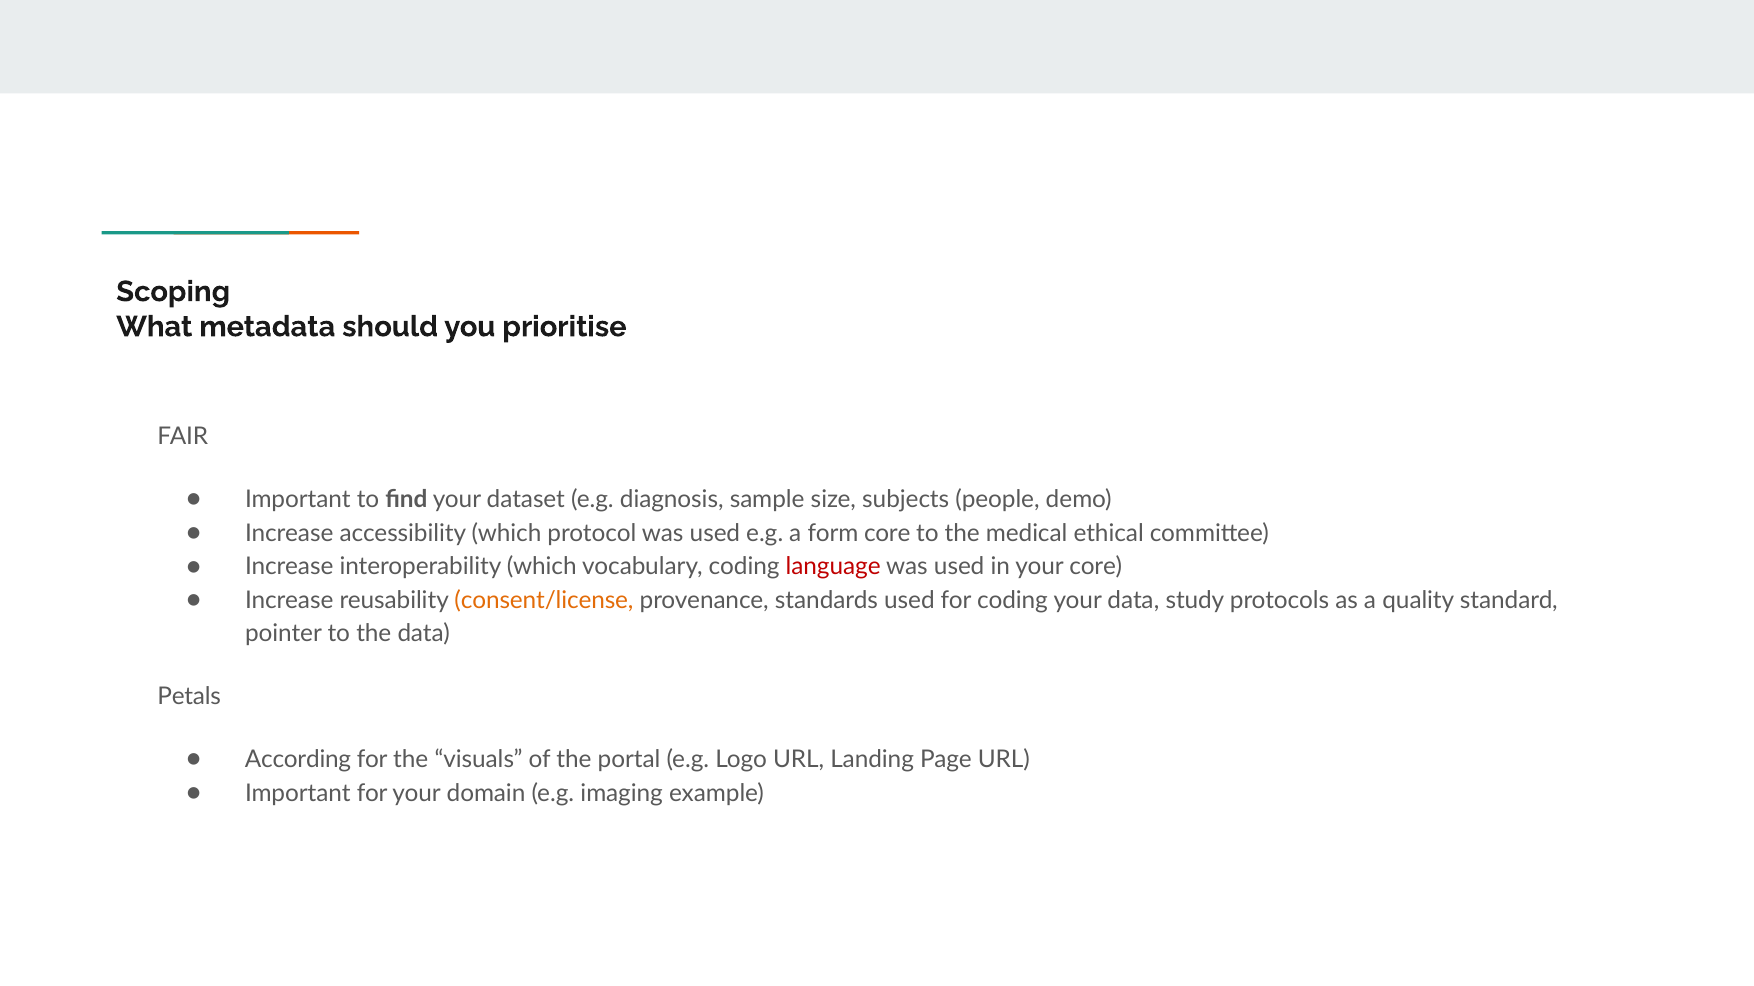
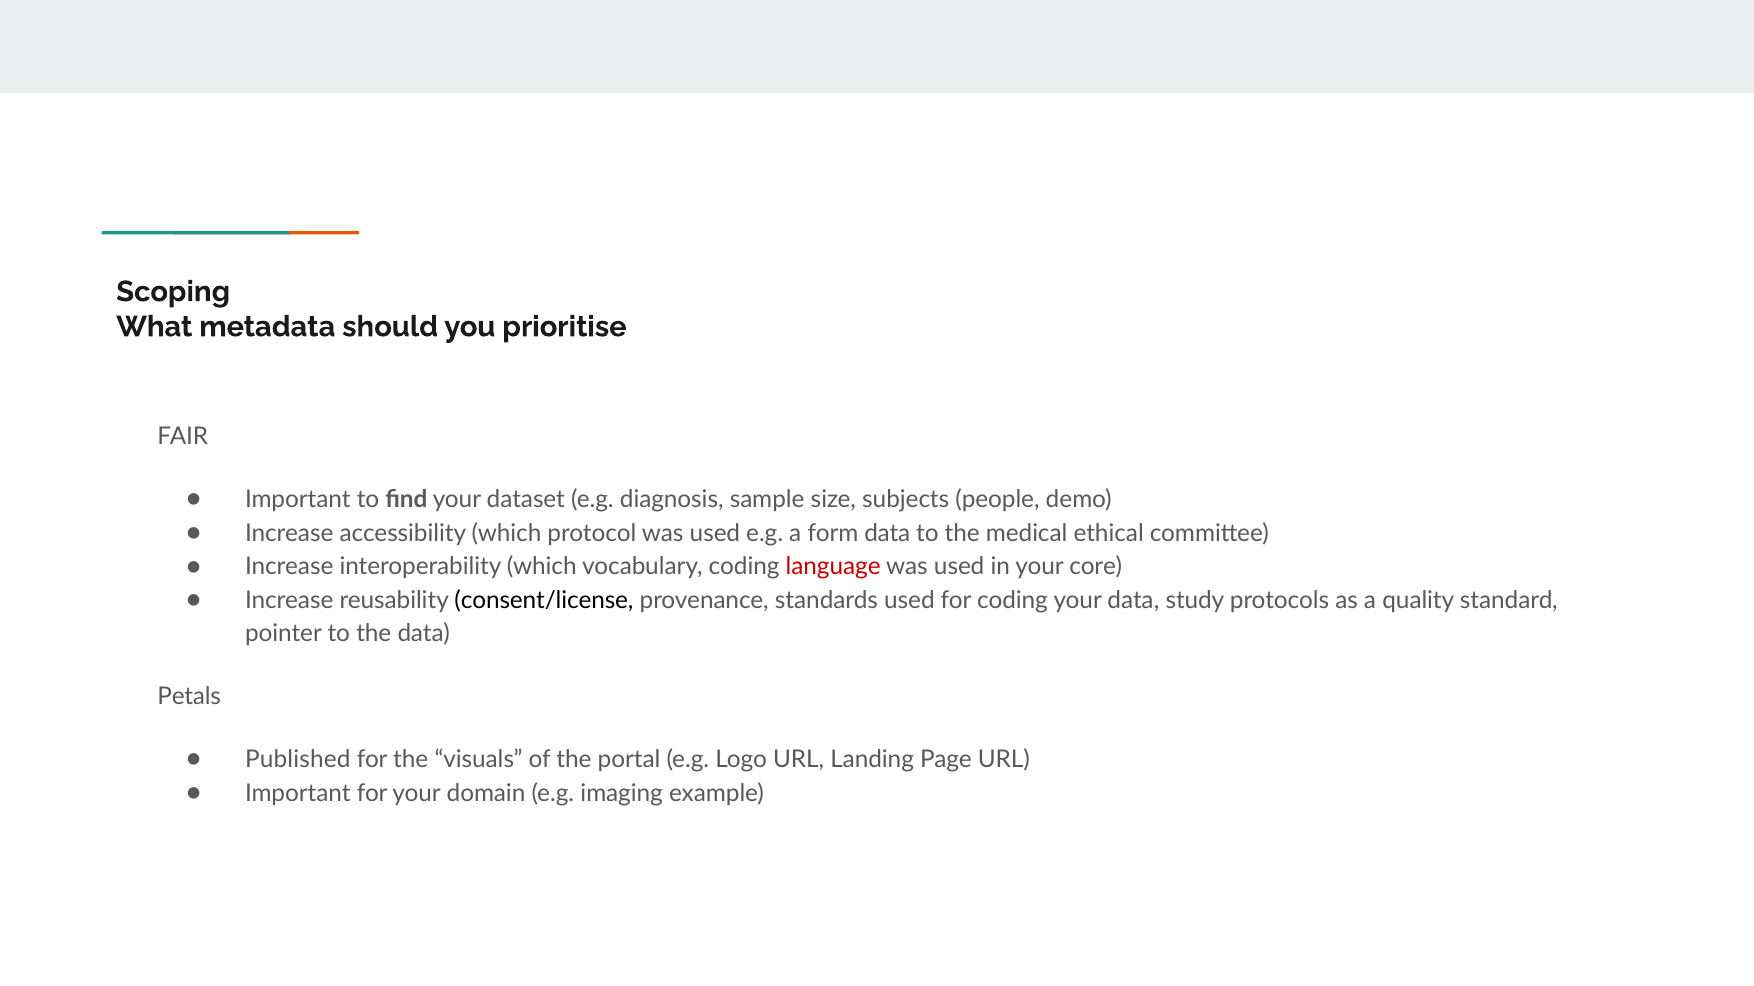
form core: core -> data
consent/license colour: orange -> black
According: According -> Published
